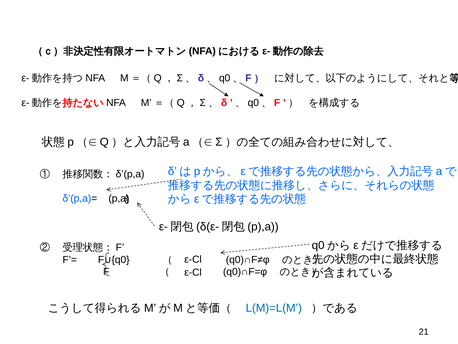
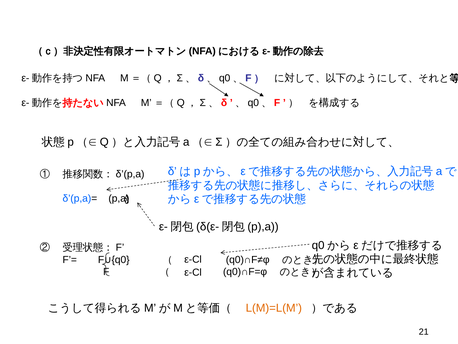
L(M)=L(M colour: blue -> orange
